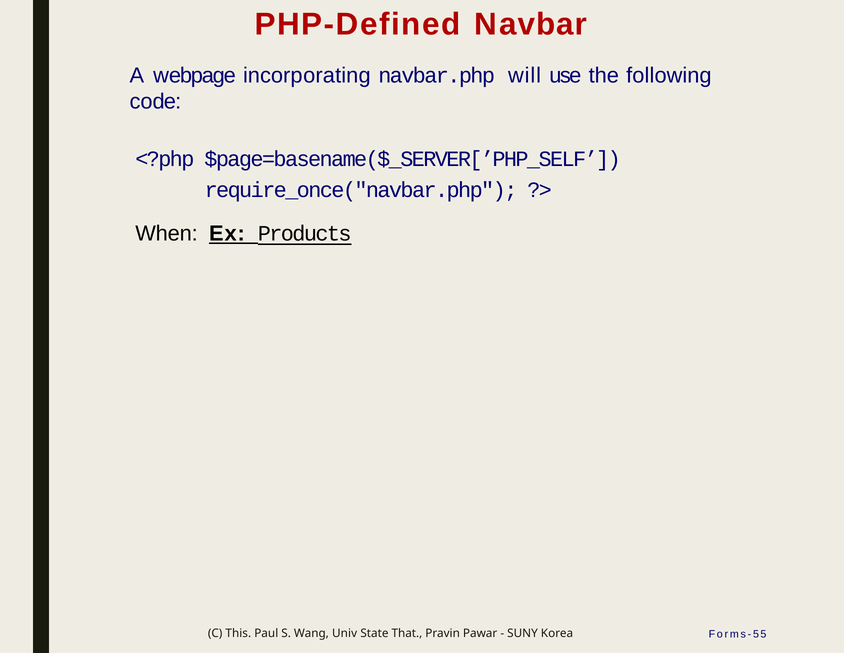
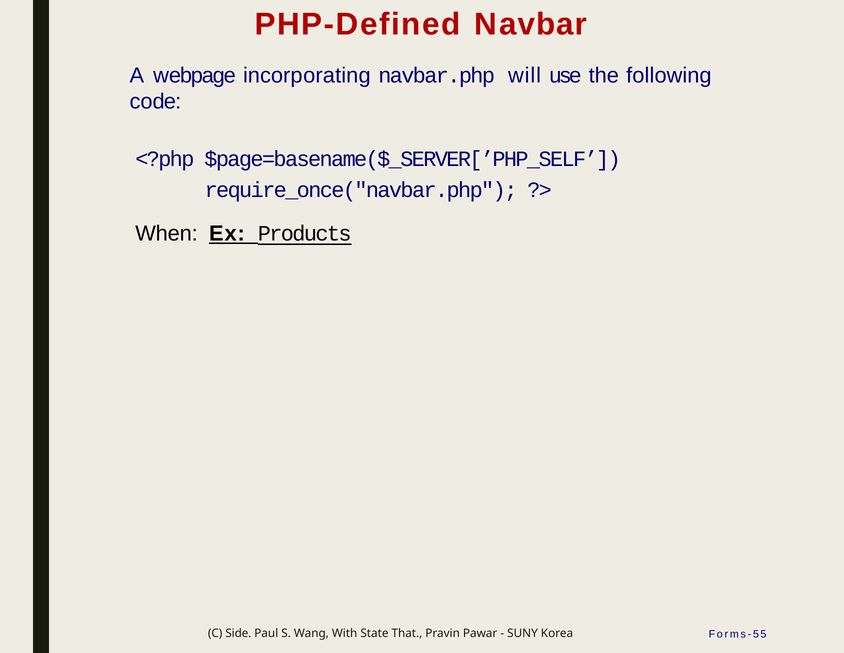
This: This -> Side
Univ: Univ -> With
